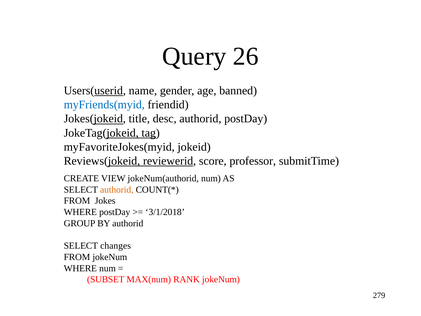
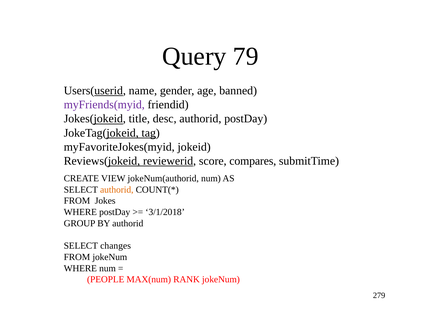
26: 26 -> 79
myFriends(myid colour: blue -> purple
professor: professor -> compares
SUBSET: SUBSET -> PEOPLE
